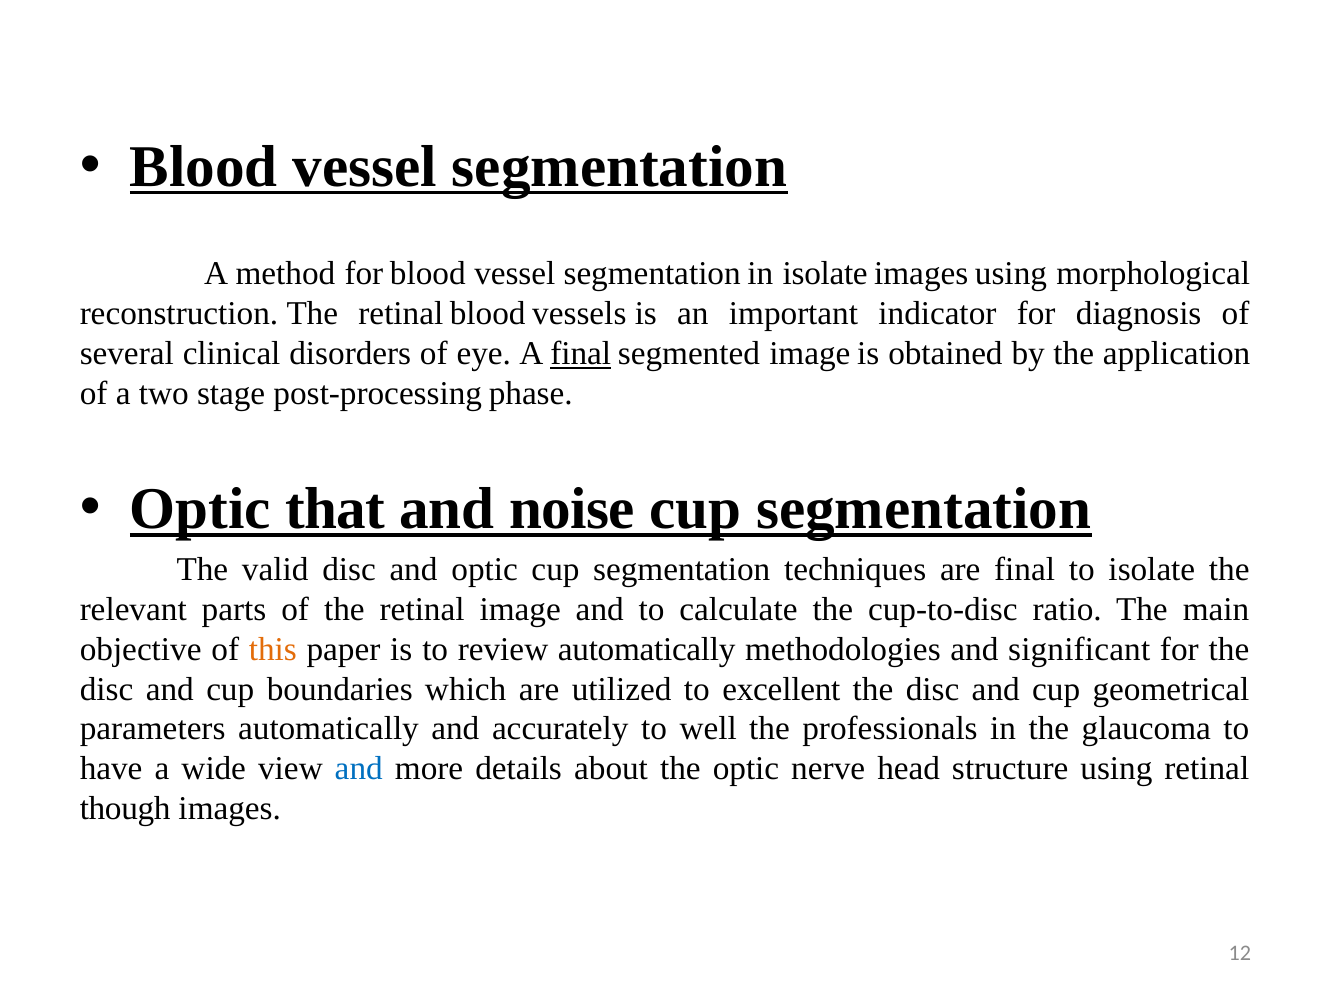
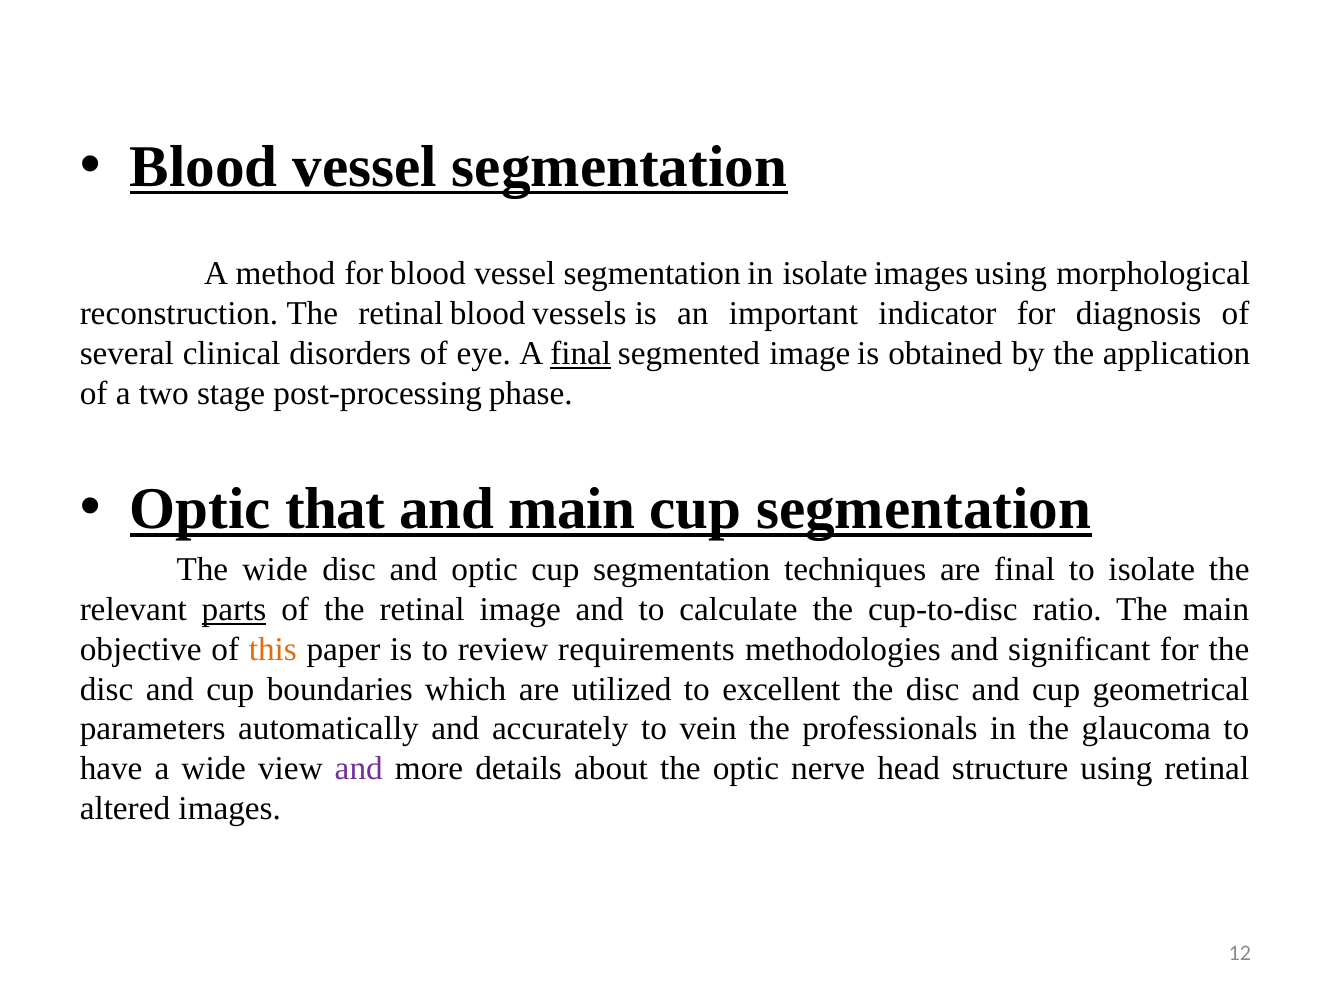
and noise: noise -> main
The valid: valid -> wide
parts underline: none -> present
review automatically: automatically -> requirements
well: well -> vein
and at (359, 769) colour: blue -> purple
though: though -> altered
